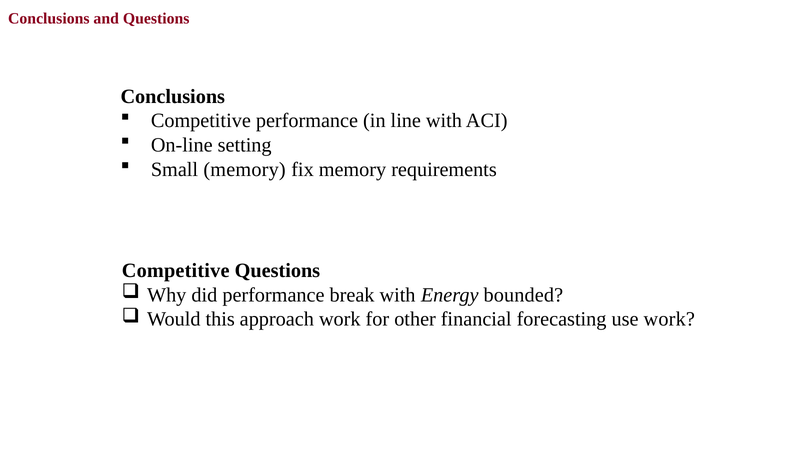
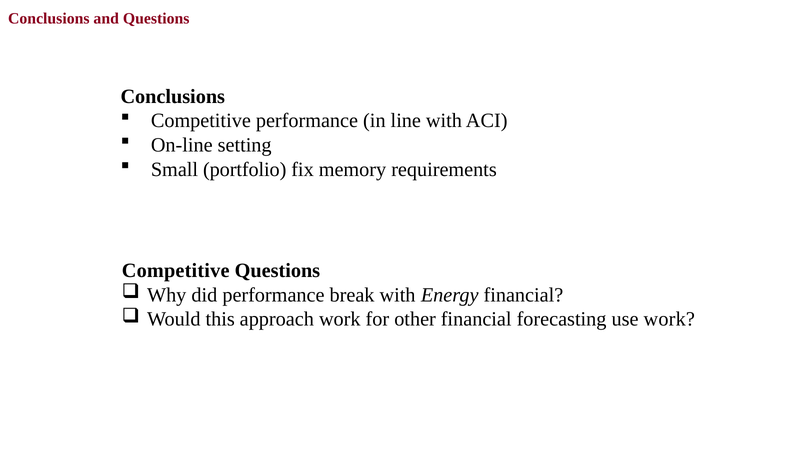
Small memory: memory -> portfolio
Energy bounded: bounded -> financial
